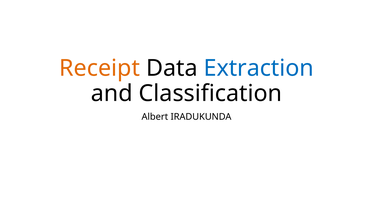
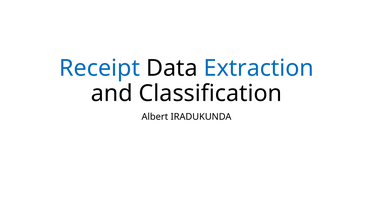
Receipt colour: orange -> blue
